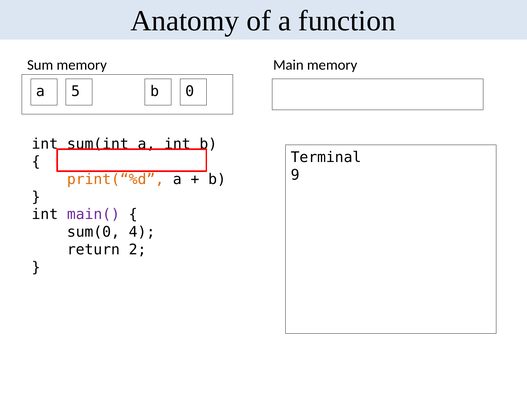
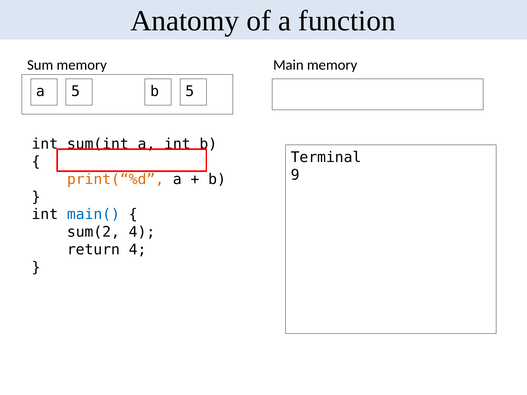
a 0: 0 -> 5
main( colour: purple -> blue
sum(0: sum(0 -> sum(2
return 2: 2 -> 4
